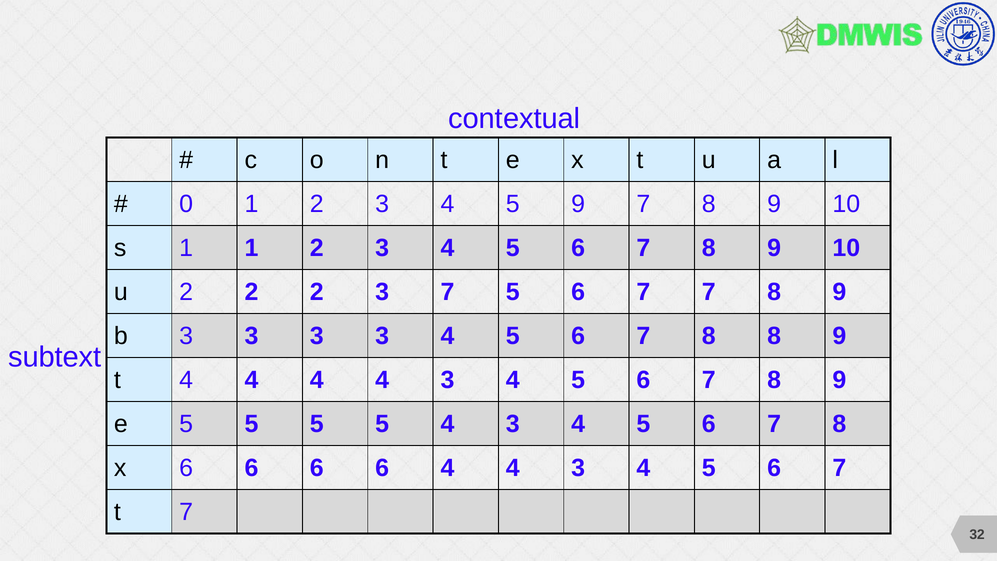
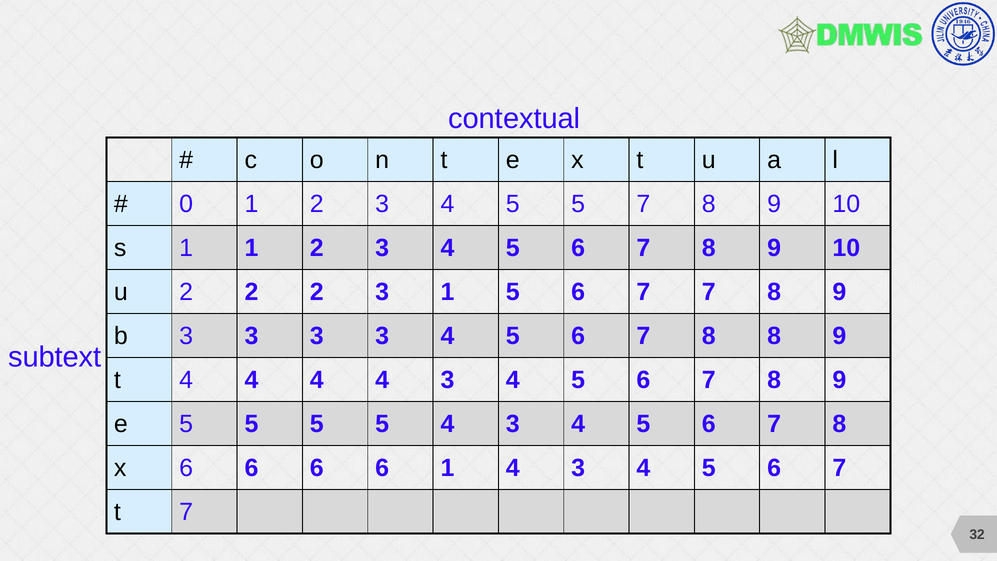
4 5 9: 9 -> 5
3 7: 7 -> 1
6 4: 4 -> 1
